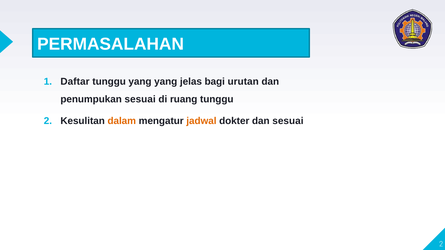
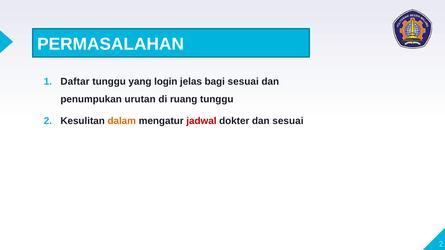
yang yang: yang -> login
bagi urutan: urutan -> sesuai
penumpukan sesuai: sesuai -> urutan
jadwal colour: orange -> red
